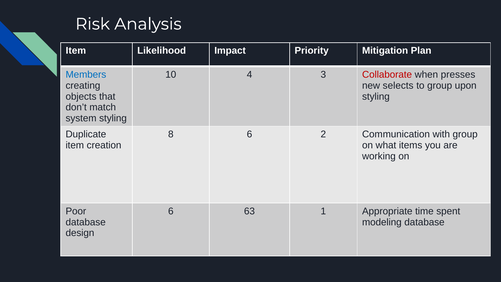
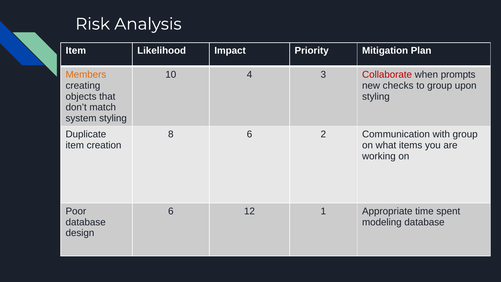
Members colour: blue -> orange
presses: presses -> prompts
selects: selects -> checks
63: 63 -> 12
